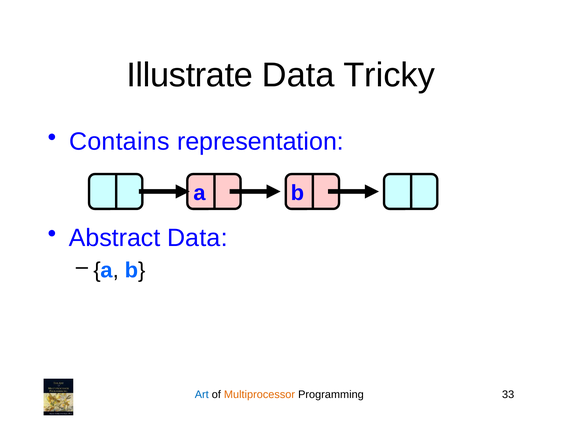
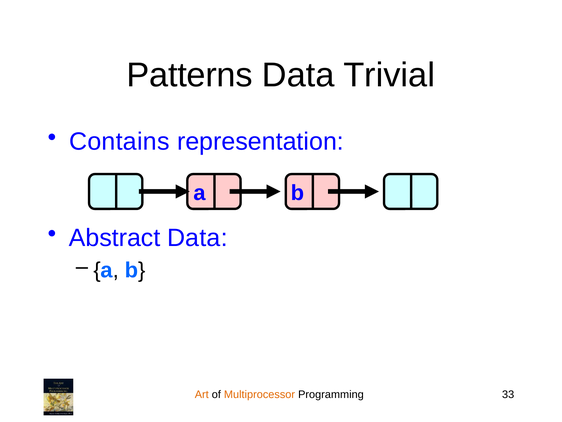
Illustrate: Illustrate -> Patterns
Tricky: Tricky -> Trivial
Art colour: blue -> orange
